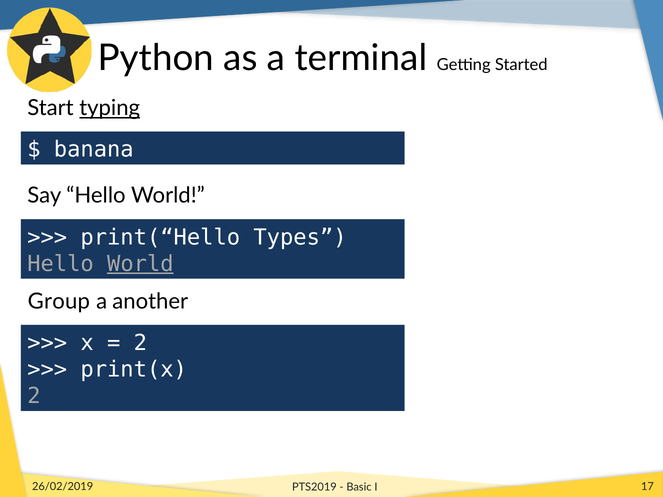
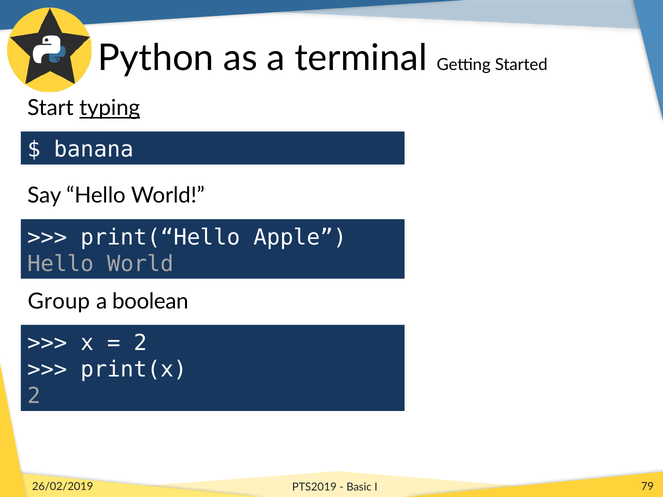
Types: Types -> Apple
World at (140, 264) underline: present -> none
another: another -> boolean
17: 17 -> 79
